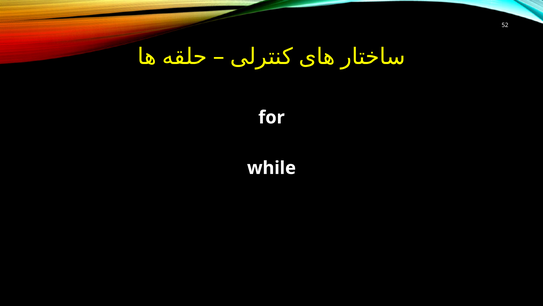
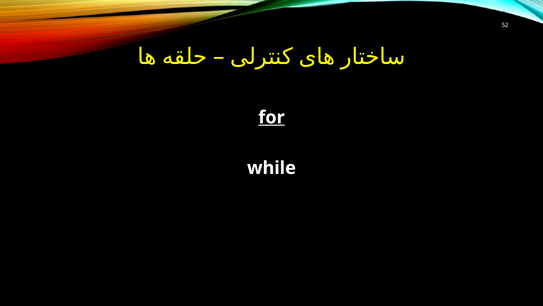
for underline: none -> present
